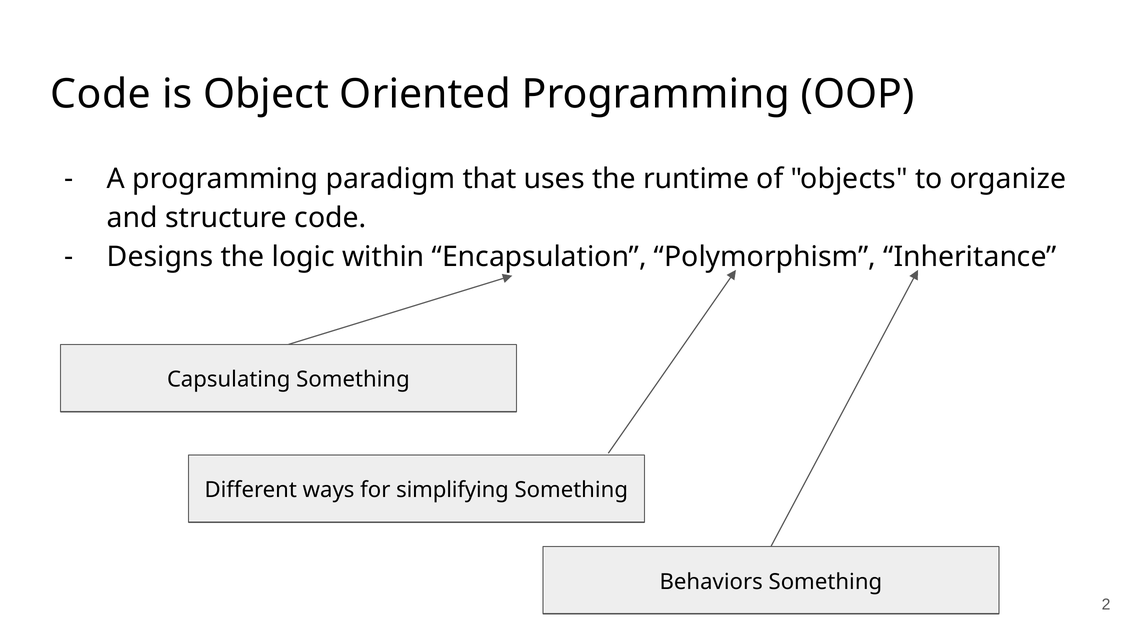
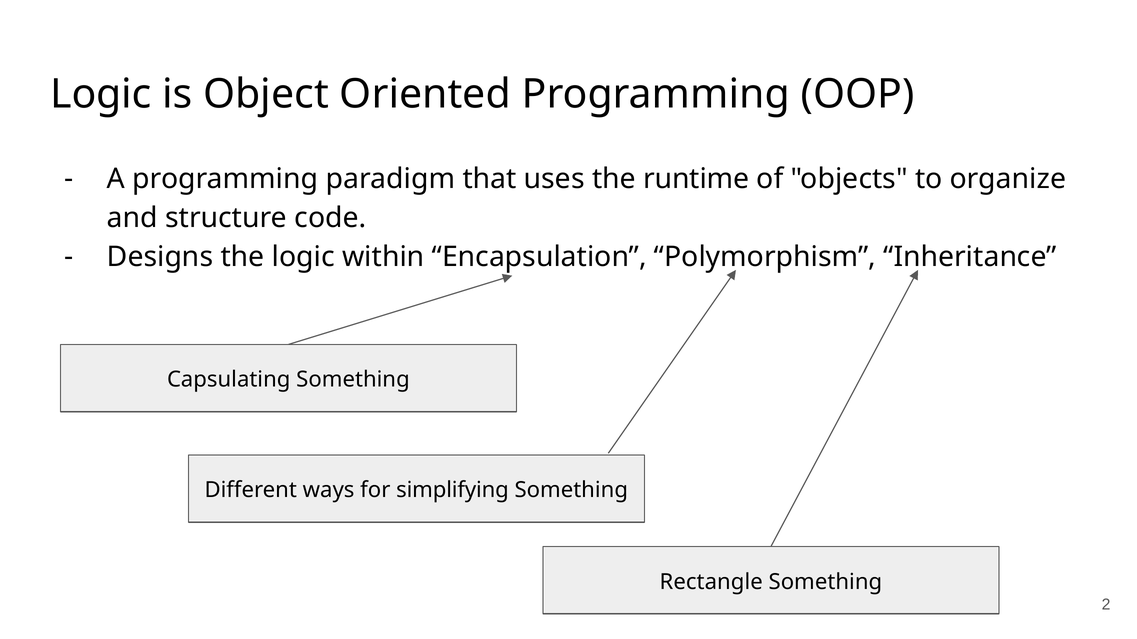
Code at (101, 94): Code -> Logic
Behaviors: Behaviors -> Rectangle
